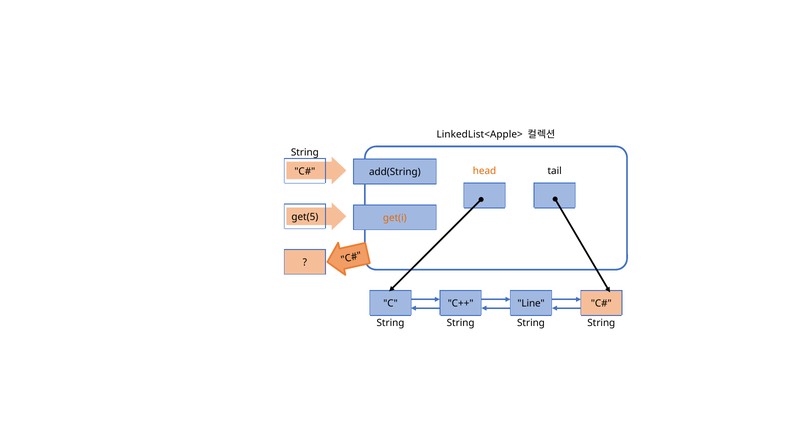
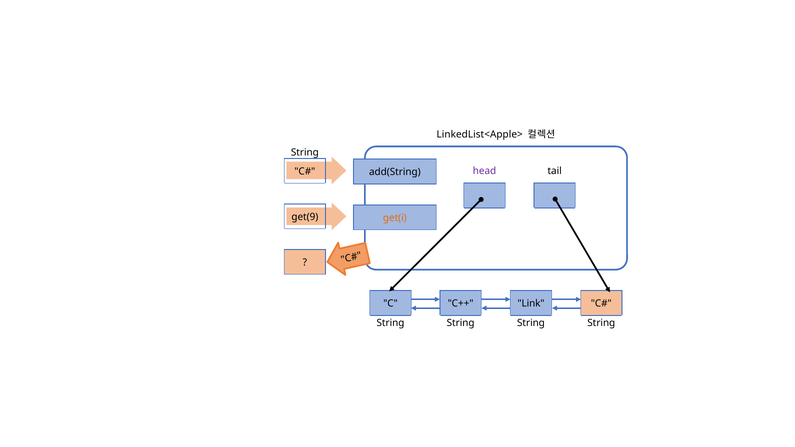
head colour: orange -> purple
get(5: get(5 -> get(9
Line: Line -> Link
